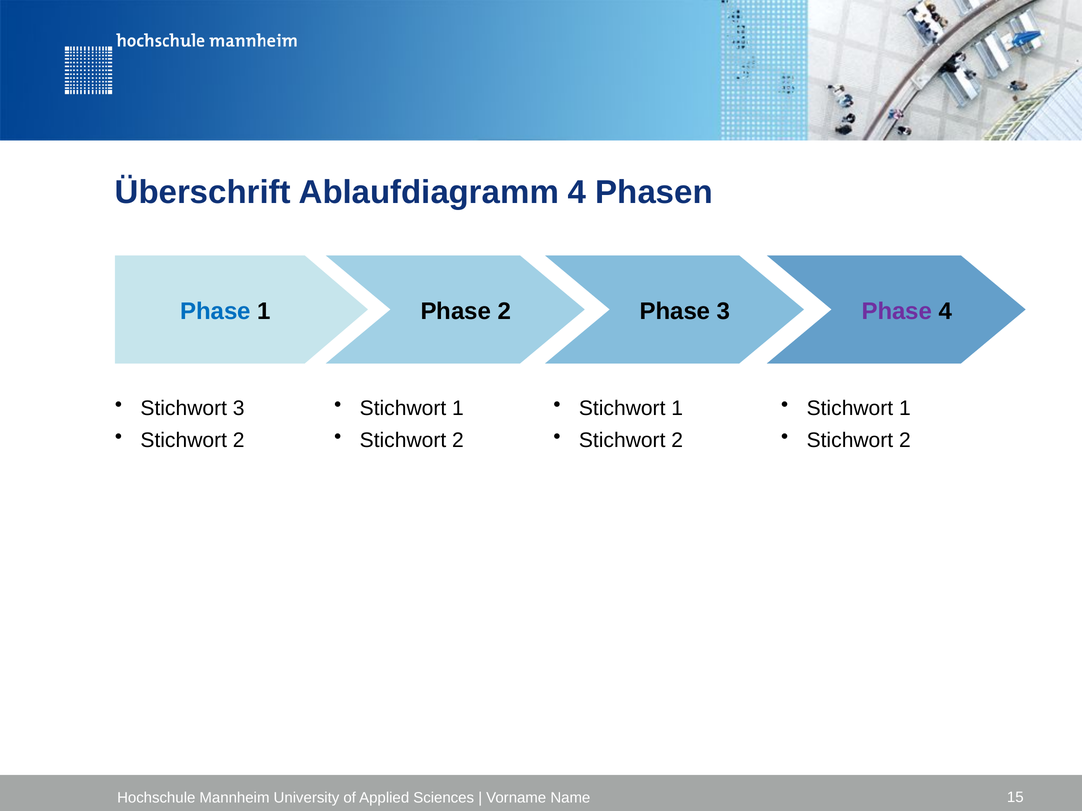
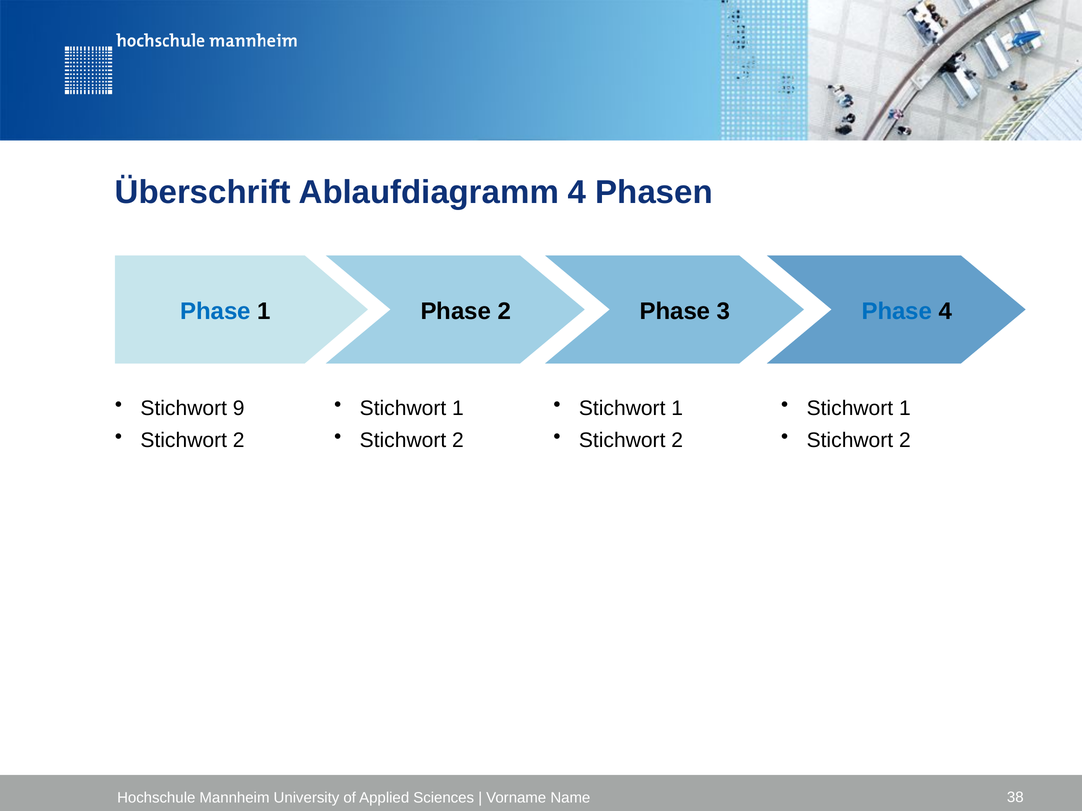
Phase at (897, 311) colour: purple -> blue
Stichwort 3: 3 -> 9
15: 15 -> 38
